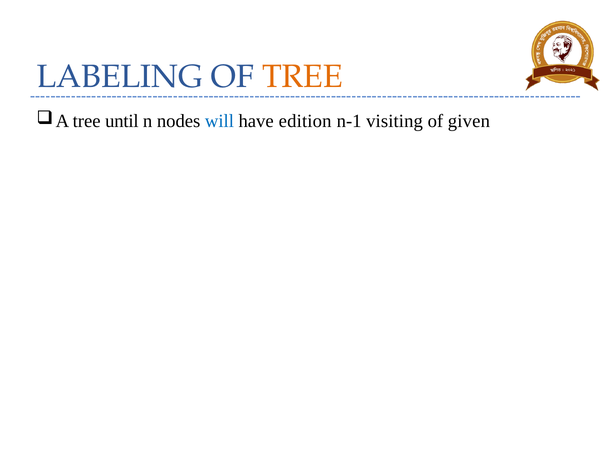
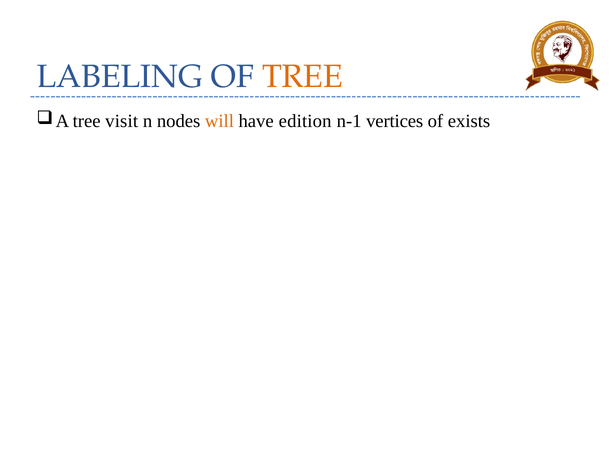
until: until -> visit
will colour: blue -> orange
visiting: visiting -> vertices
given: given -> exists
